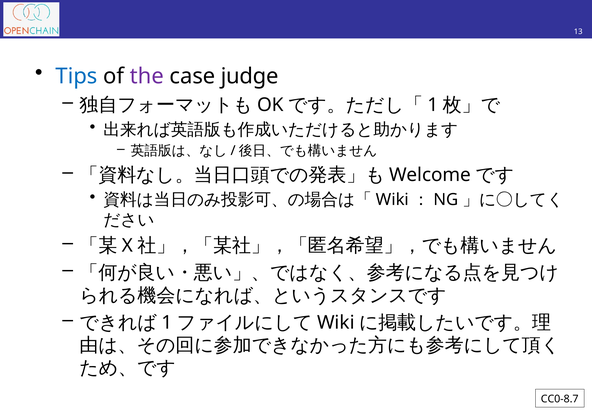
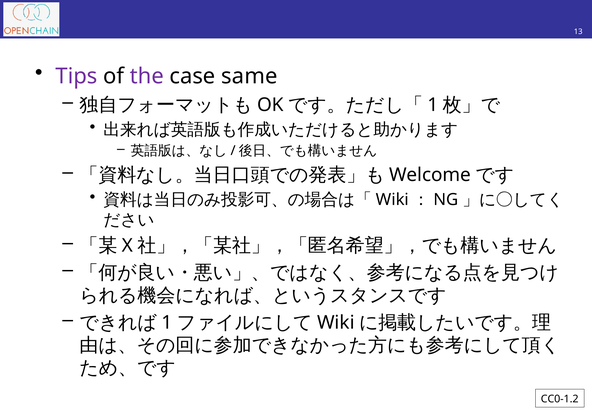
Tips colour: blue -> purple
judge: judge -> same
CC0-8.7: CC0-8.7 -> CC0-1.2
